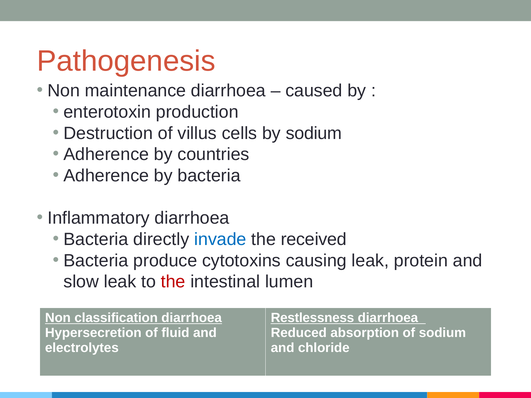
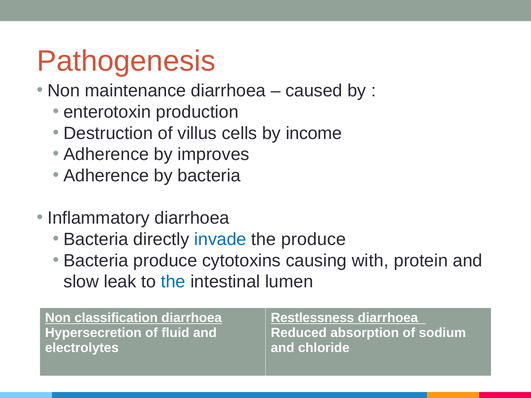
by sodium: sodium -> income
countries: countries -> improves
the received: received -> produce
causing leak: leak -> with
the at (173, 282) colour: red -> blue
